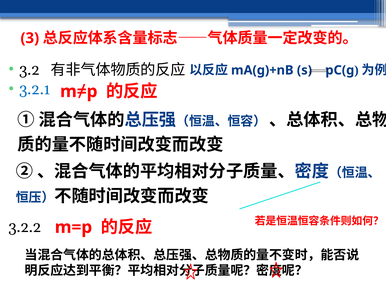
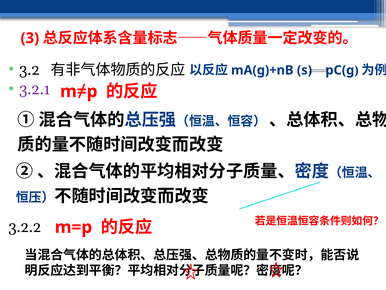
3.2.1 colour: blue -> purple
